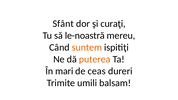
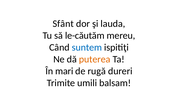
curaţi: curaţi -> lauda
le-noastră: le-noastră -> le-căutăm
suntem colour: orange -> blue
ceas: ceas -> rugă
